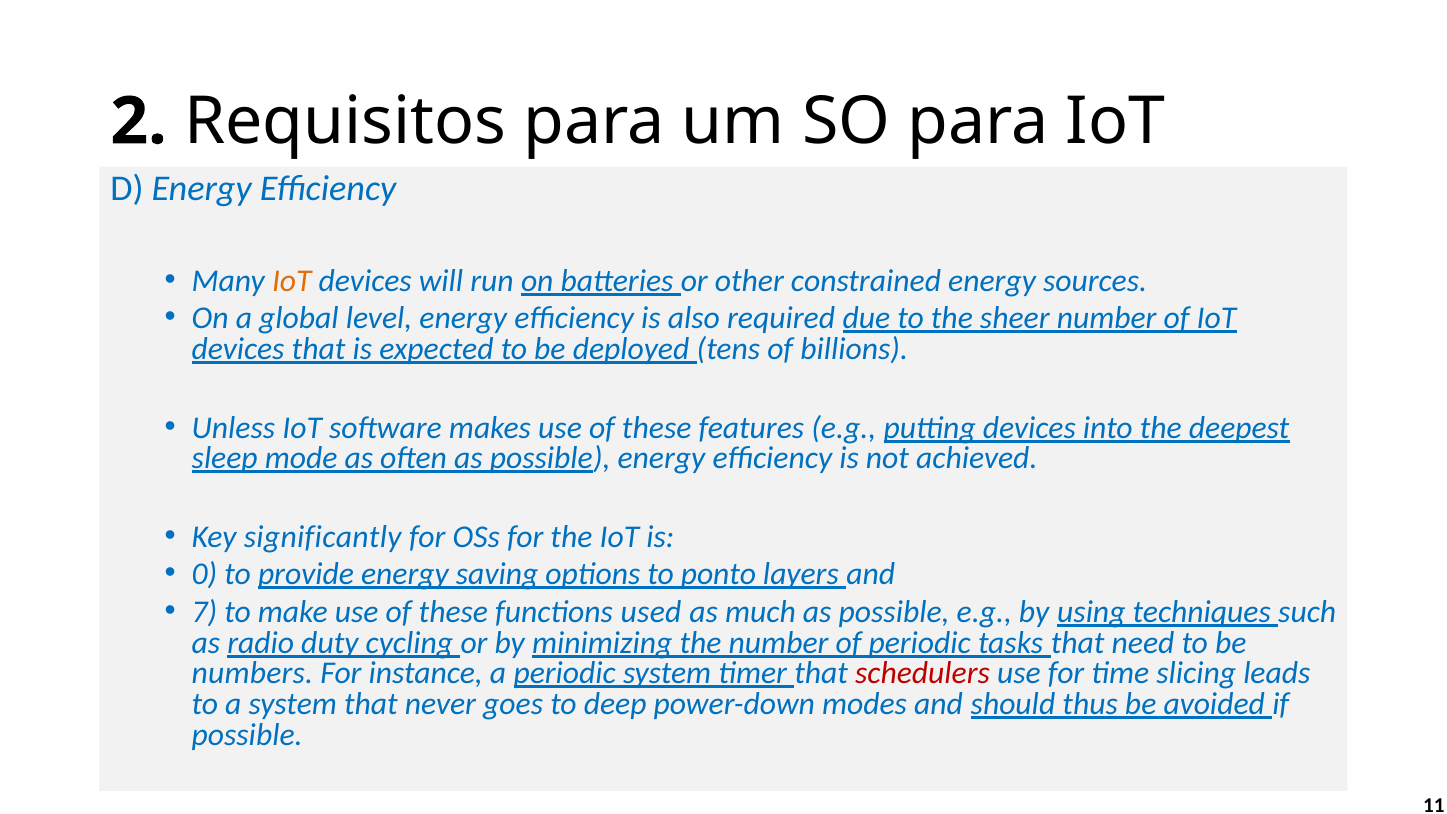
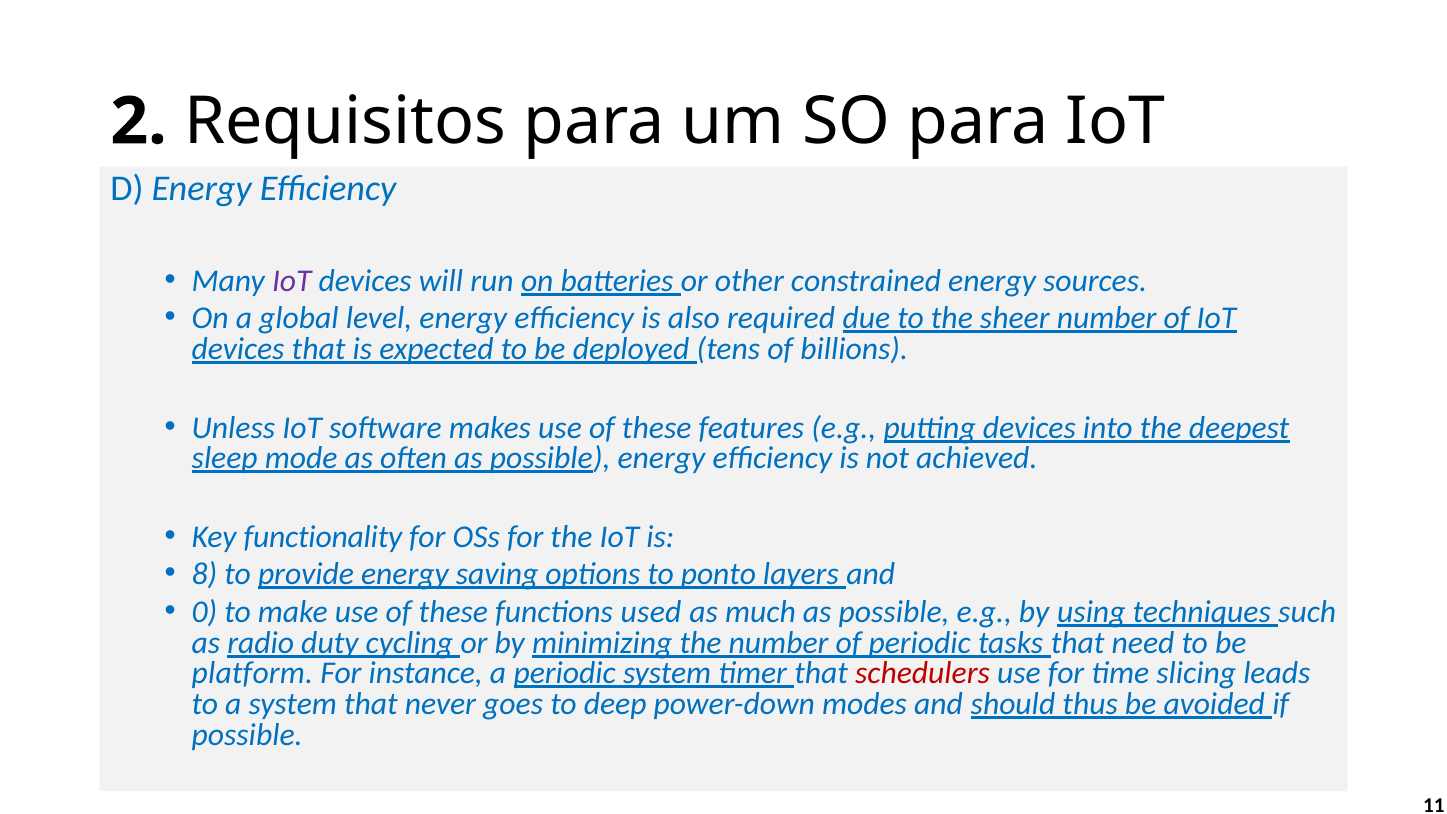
IoT at (292, 281) colour: orange -> purple
significantly: significantly -> functionality
0: 0 -> 8
7: 7 -> 0
numbers: numbers -> platform
